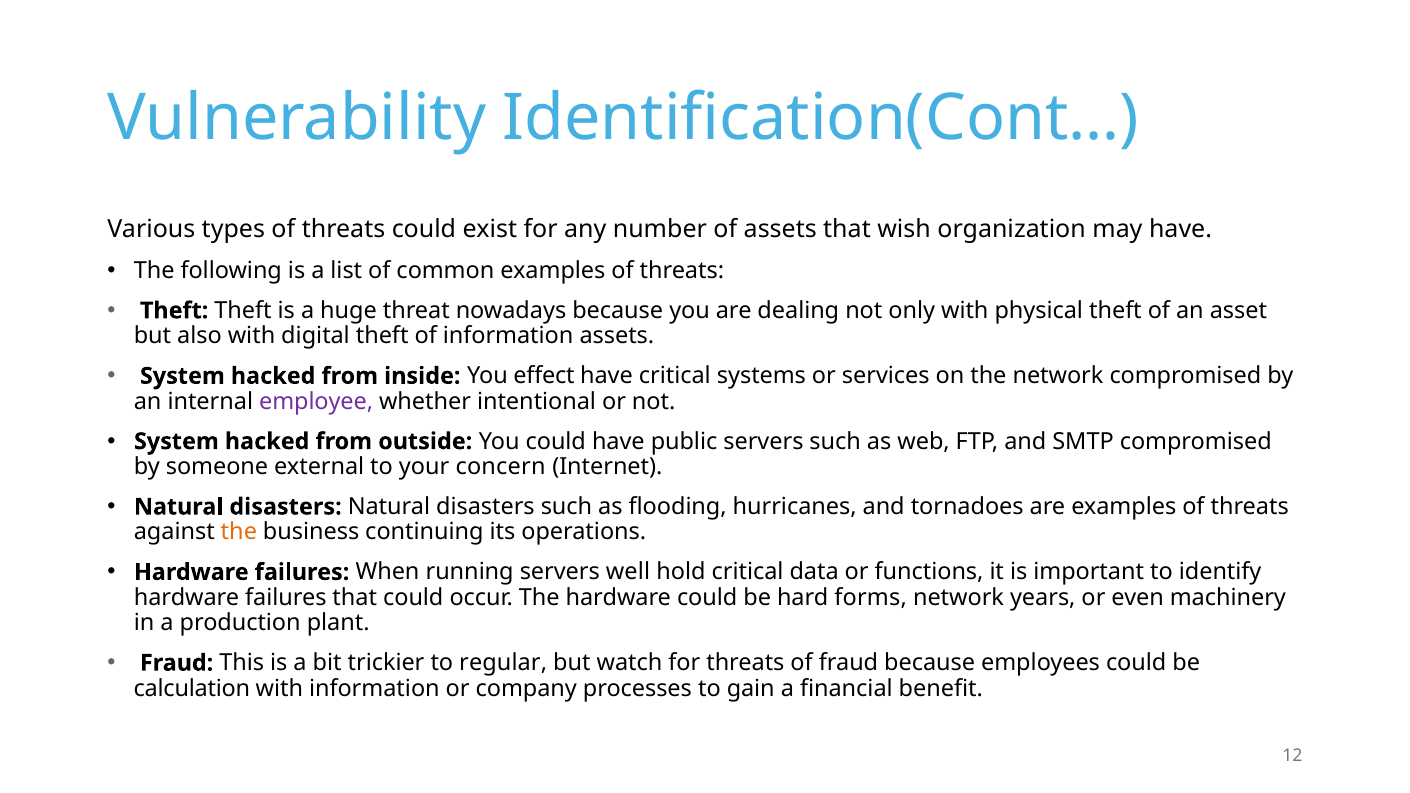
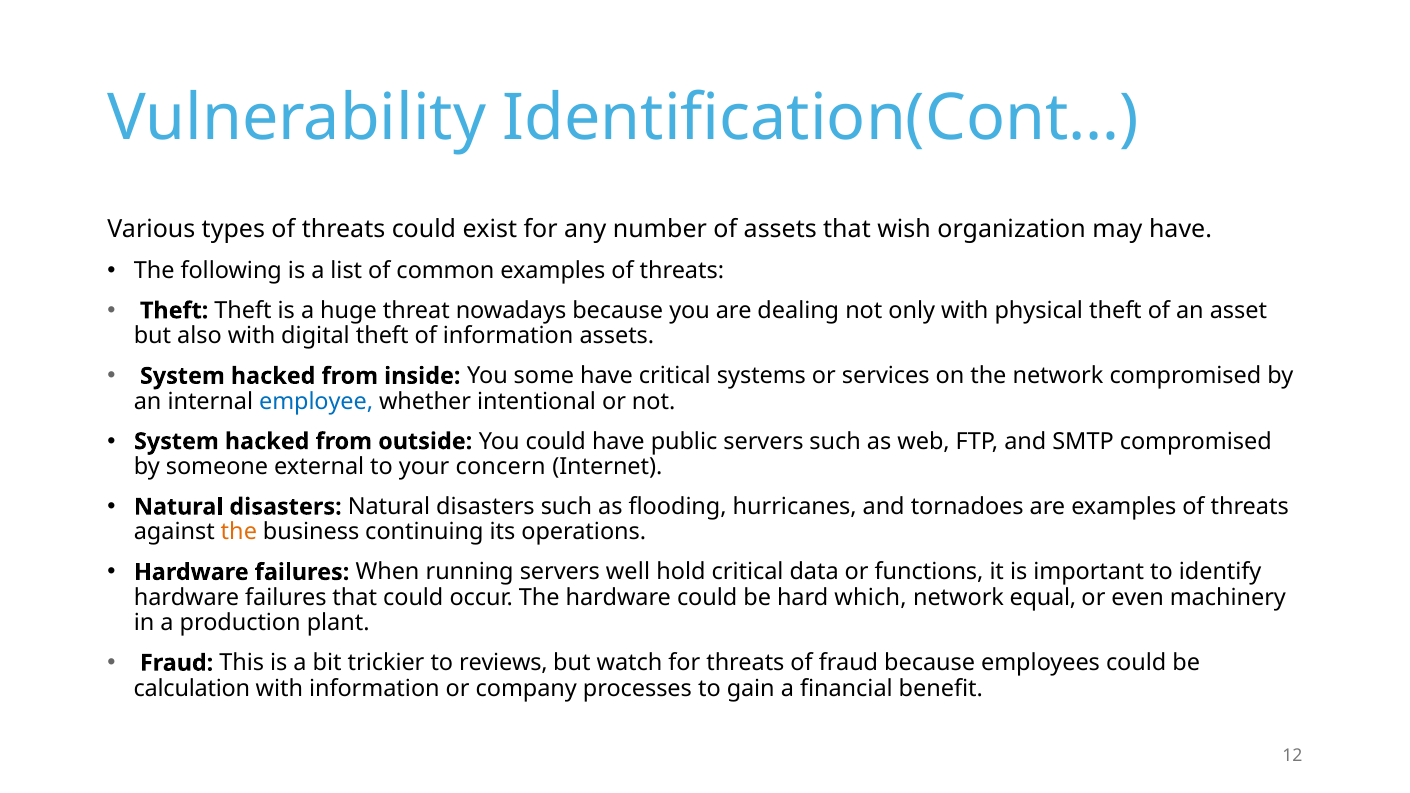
effect: effect -> some
employee colour: purple -> blue
forms: forms -> which
years: years -> equal
regular: regular -> reviews
